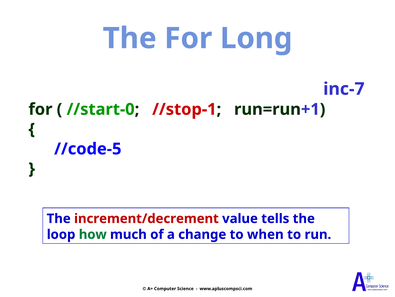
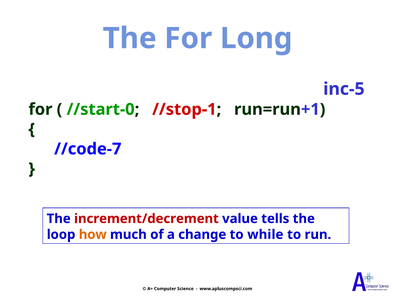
inc-7: inc-7 -> inc-5
//code-5: //code-5 -> //code-7
how colour: green -> orange
when: when -> while
